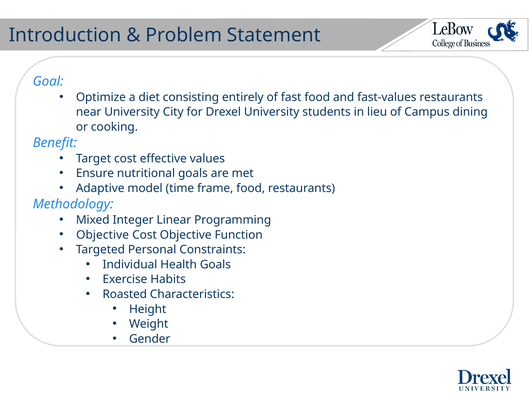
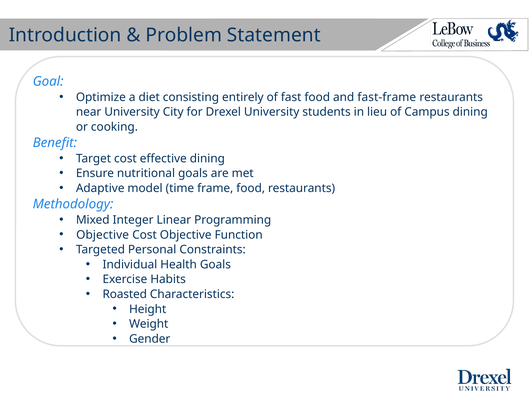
fast-values: fast-values -> fast-frame
effective values: values -> dining
